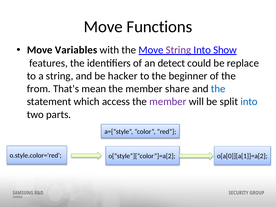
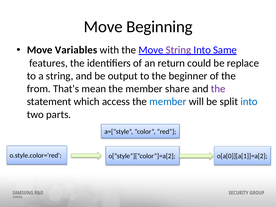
Functions: Functions -> Beginning
Show: Show -> Same
detect: detect -> return
hacker: hacker -> output
the at (218, 89) colour: blue -> purple
member at (168, 102) colour: purple -> blue
